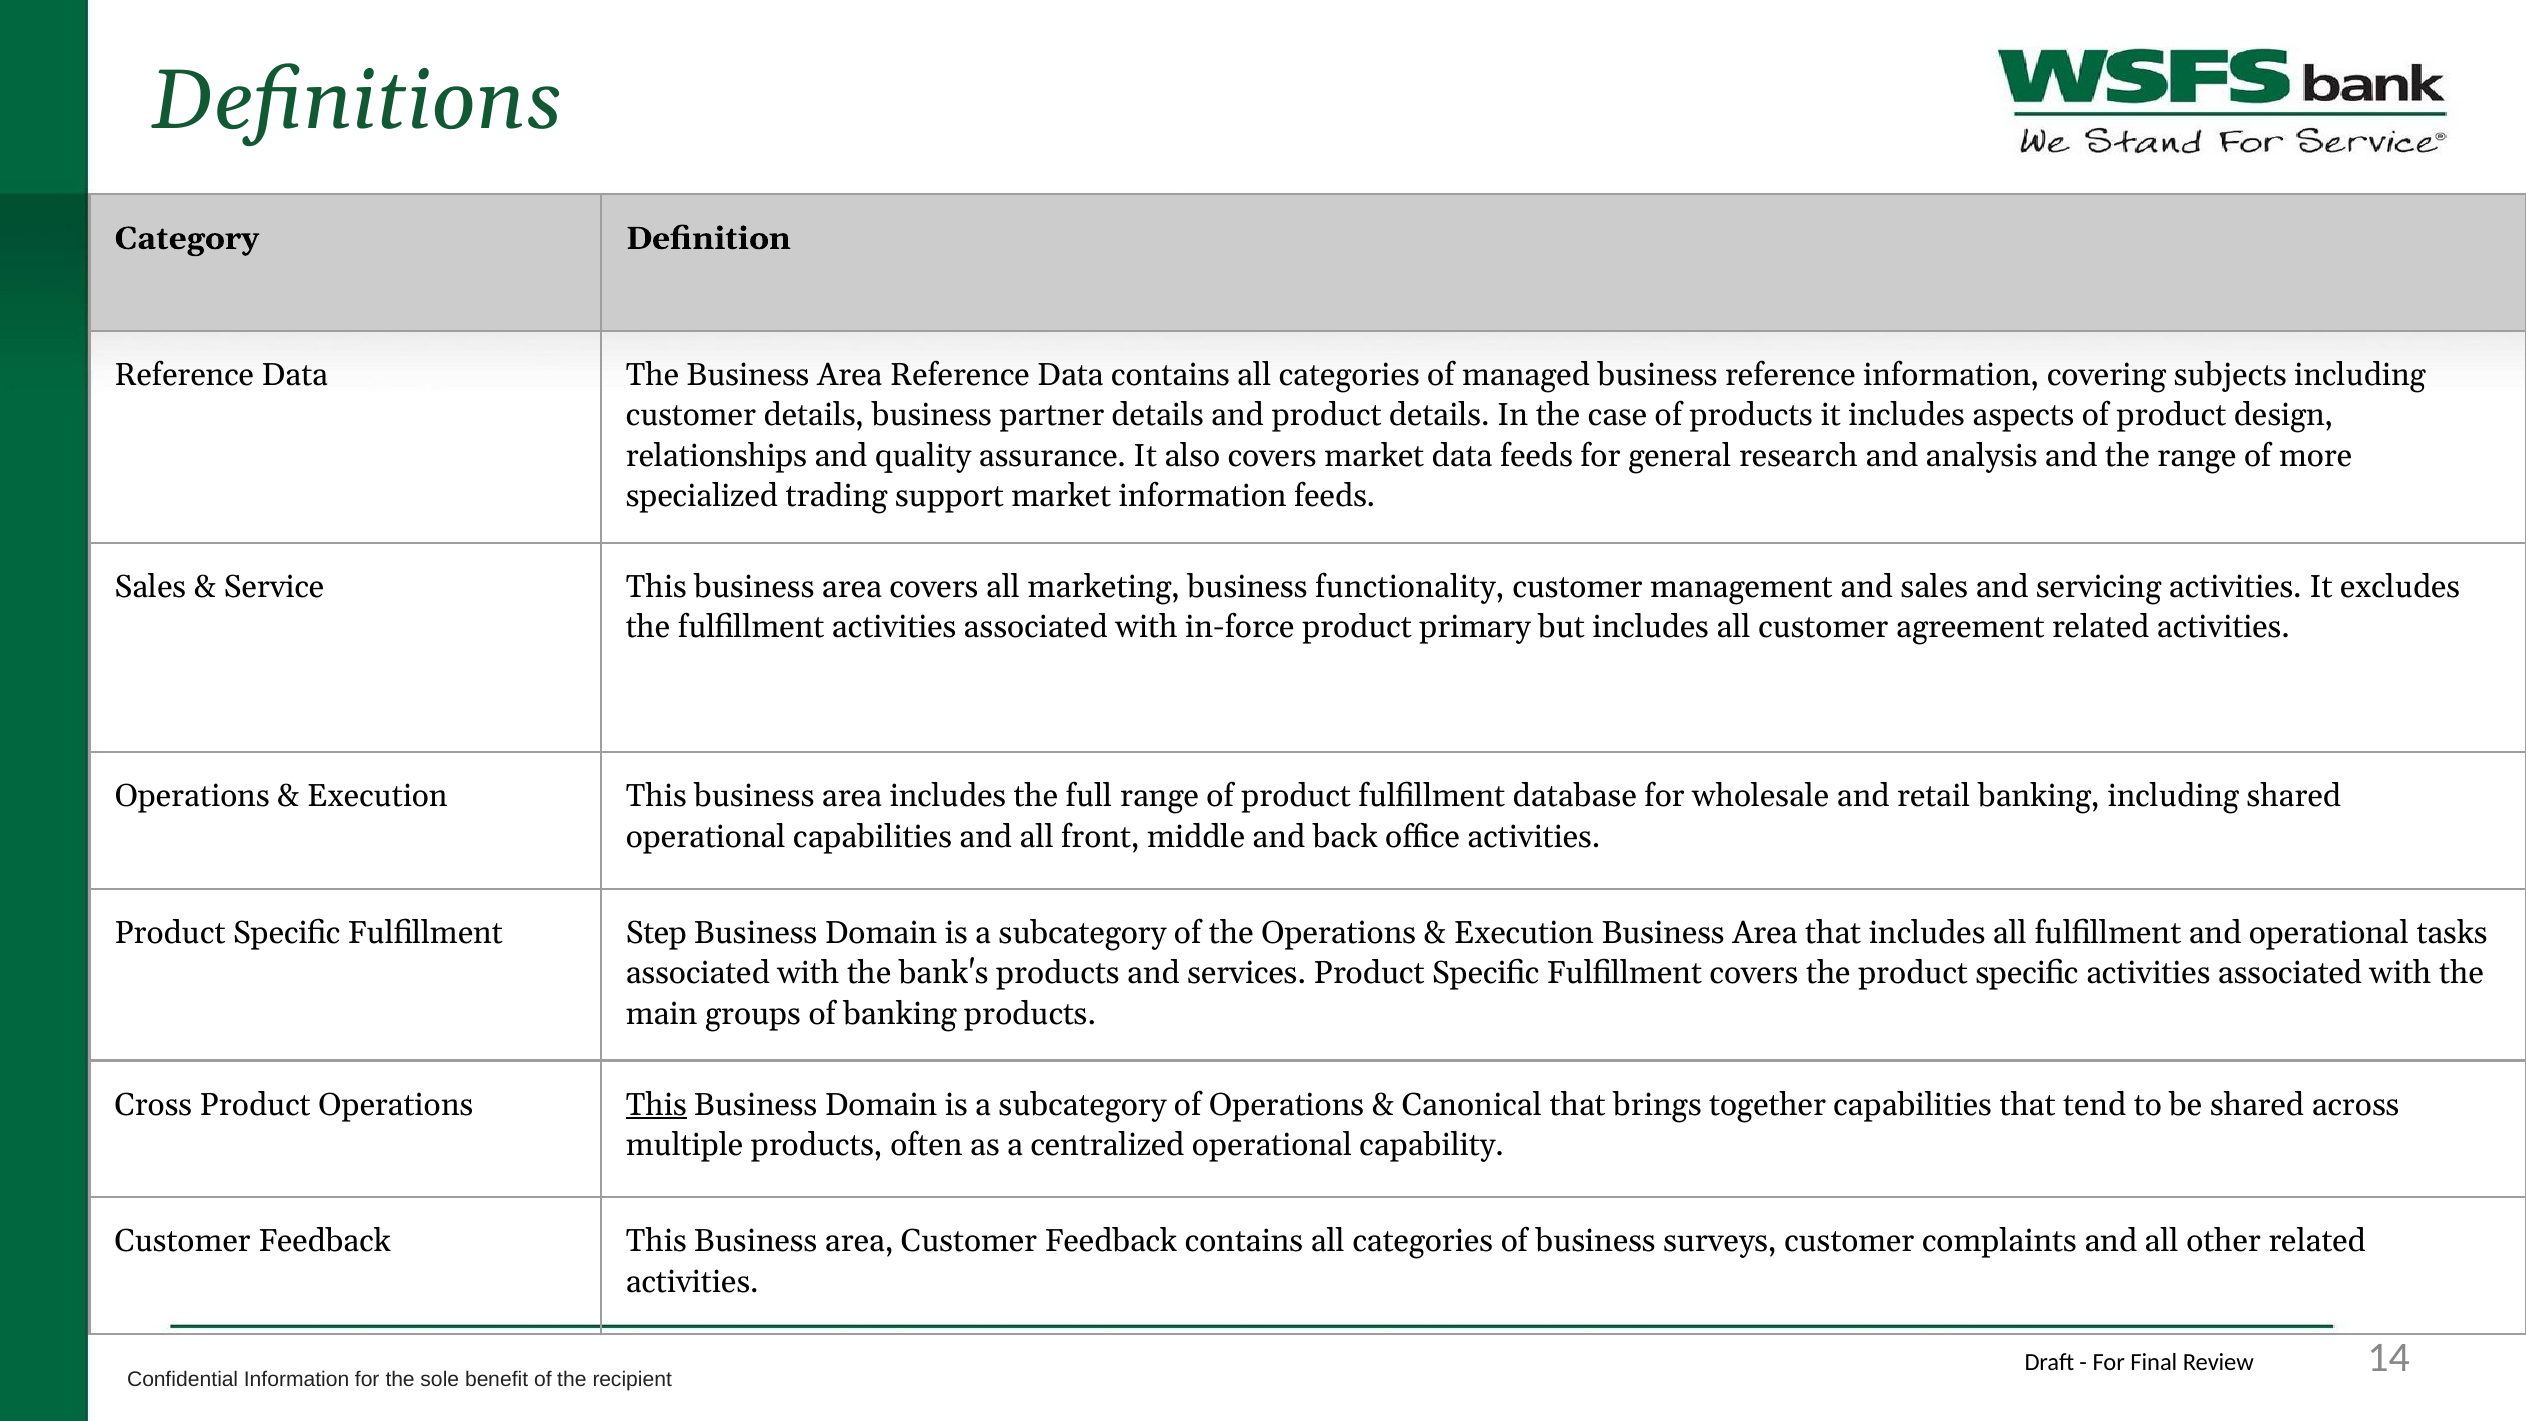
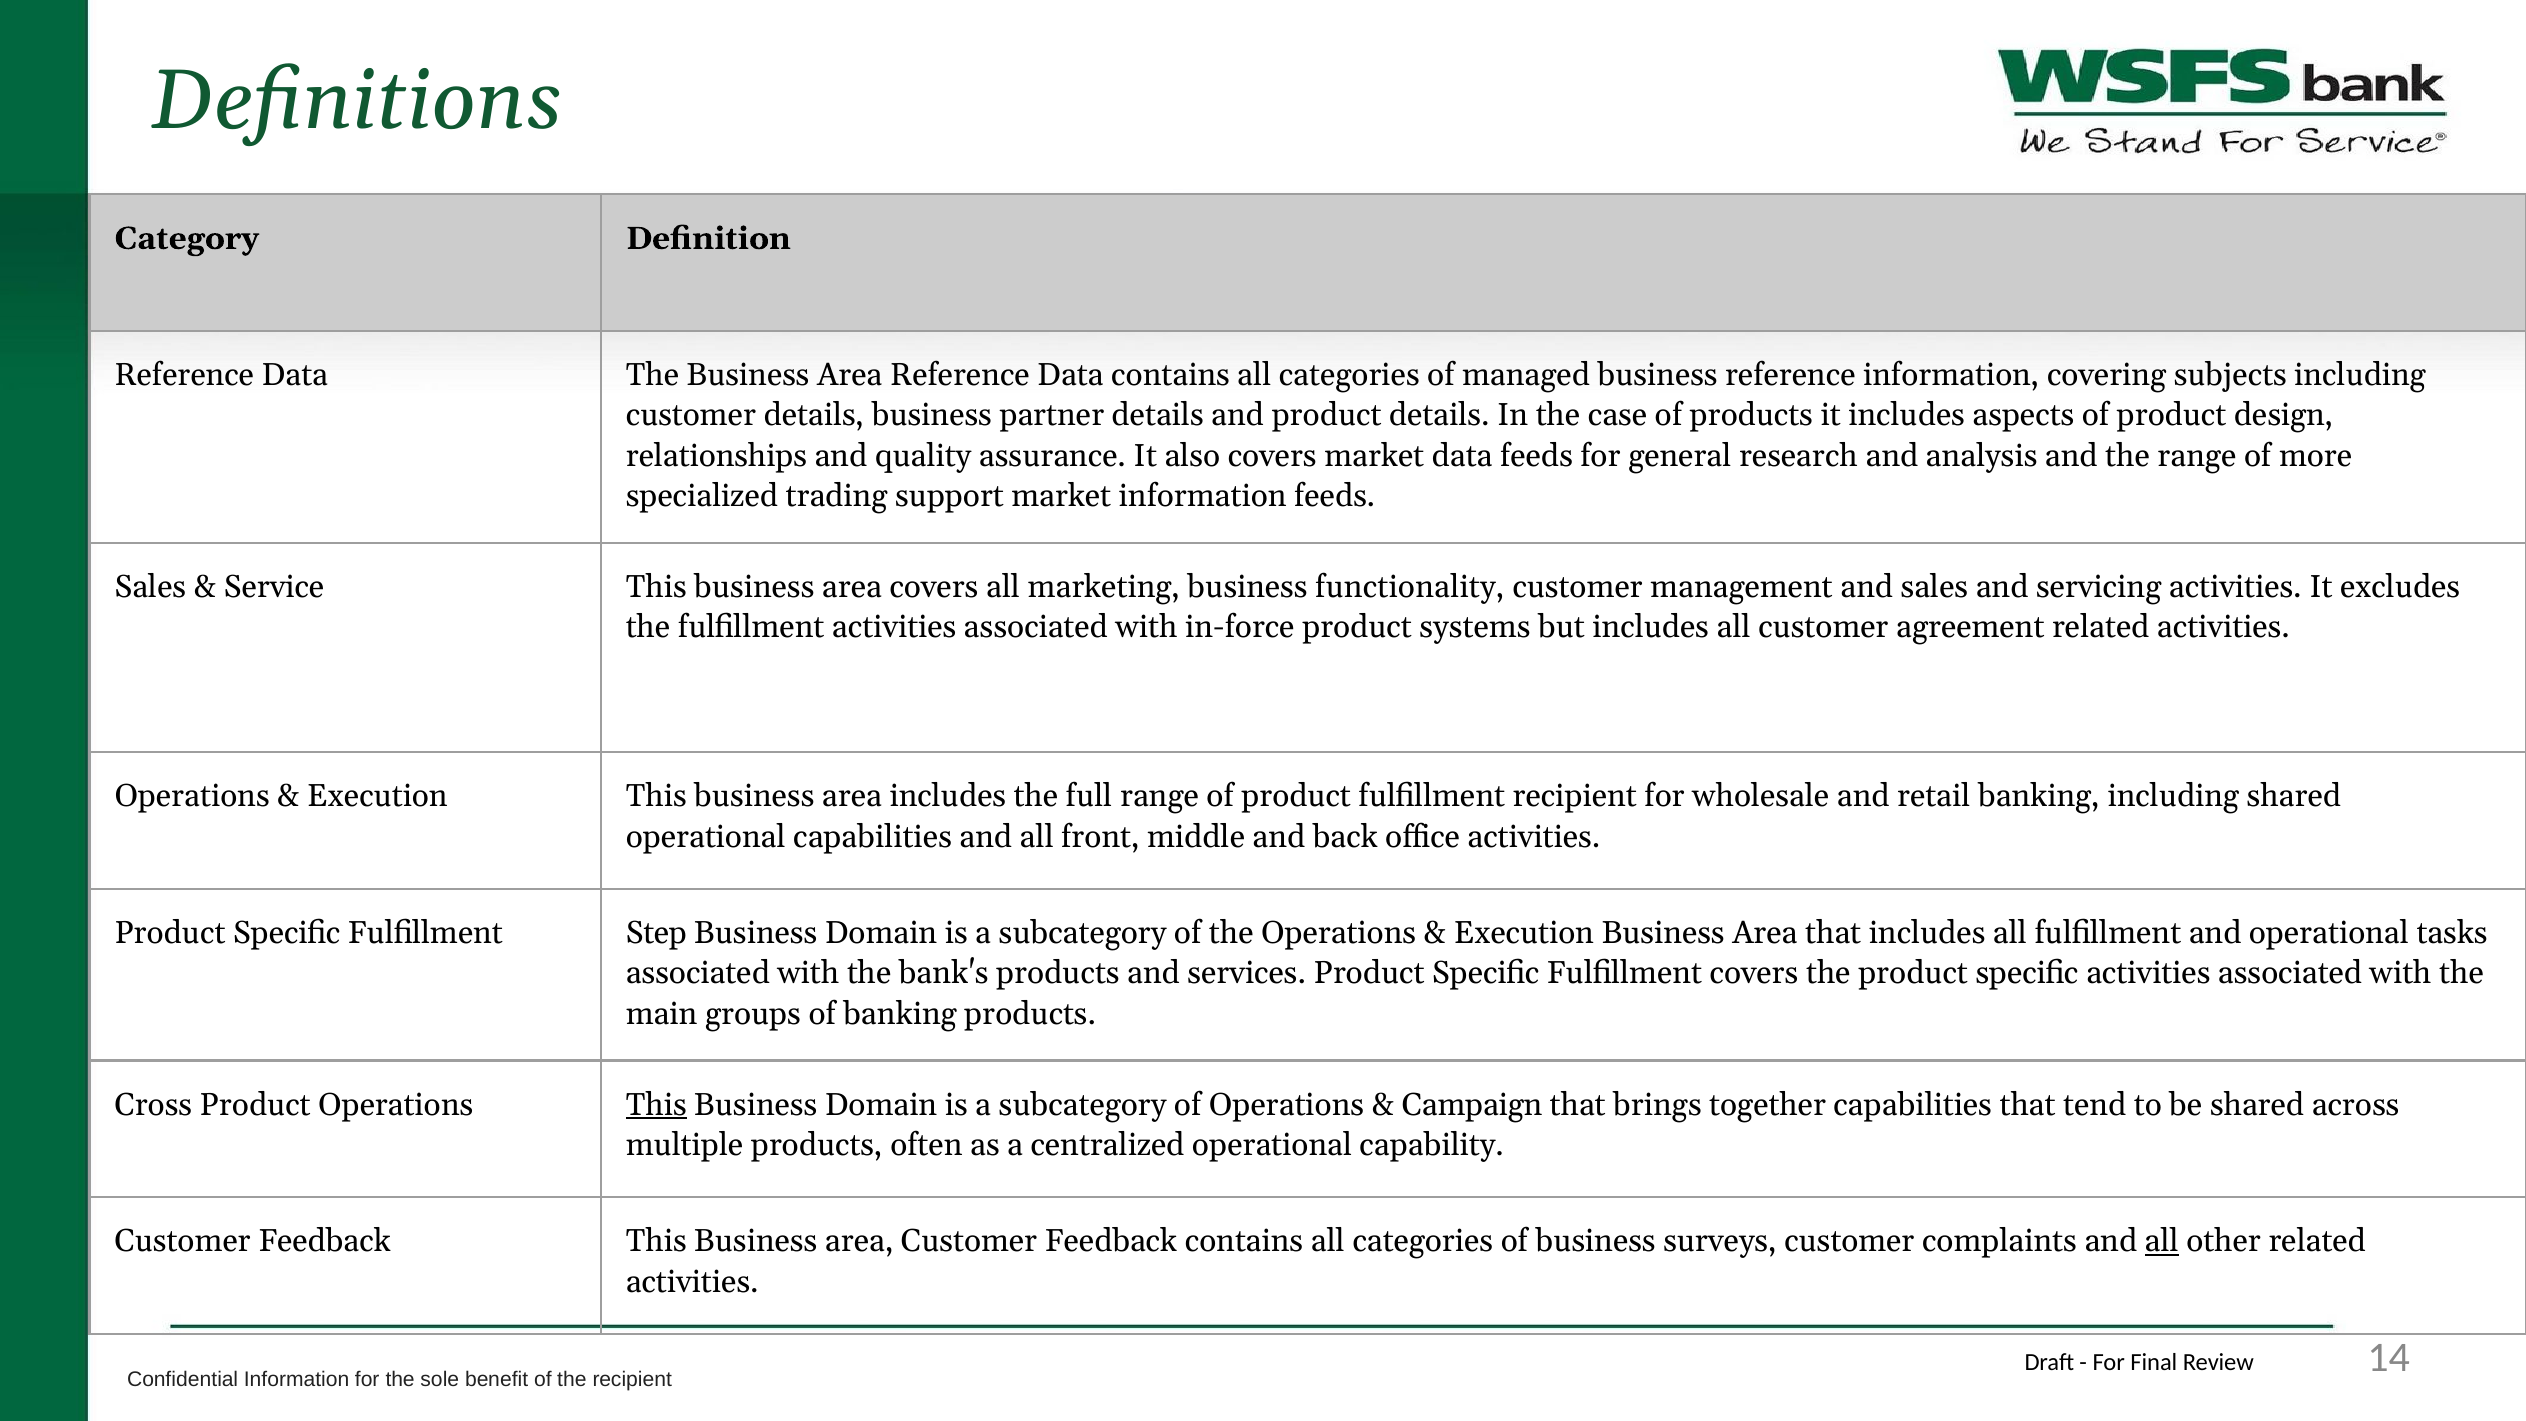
primary: primary -> systems
fulfillment database: database -> recipient
Canonical: Canonical -> Campaign
all at (2162, 1241) underline: none -> present
